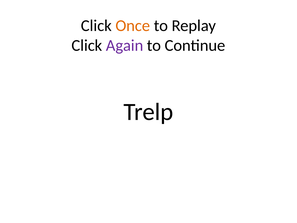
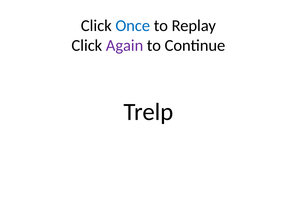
Once colour: orange -> blue
